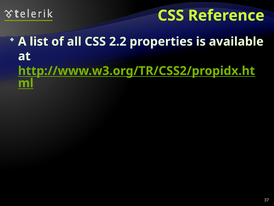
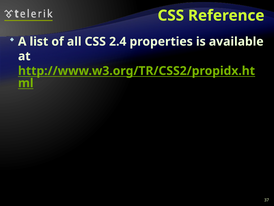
2.2: 2.2 -> 2.4
